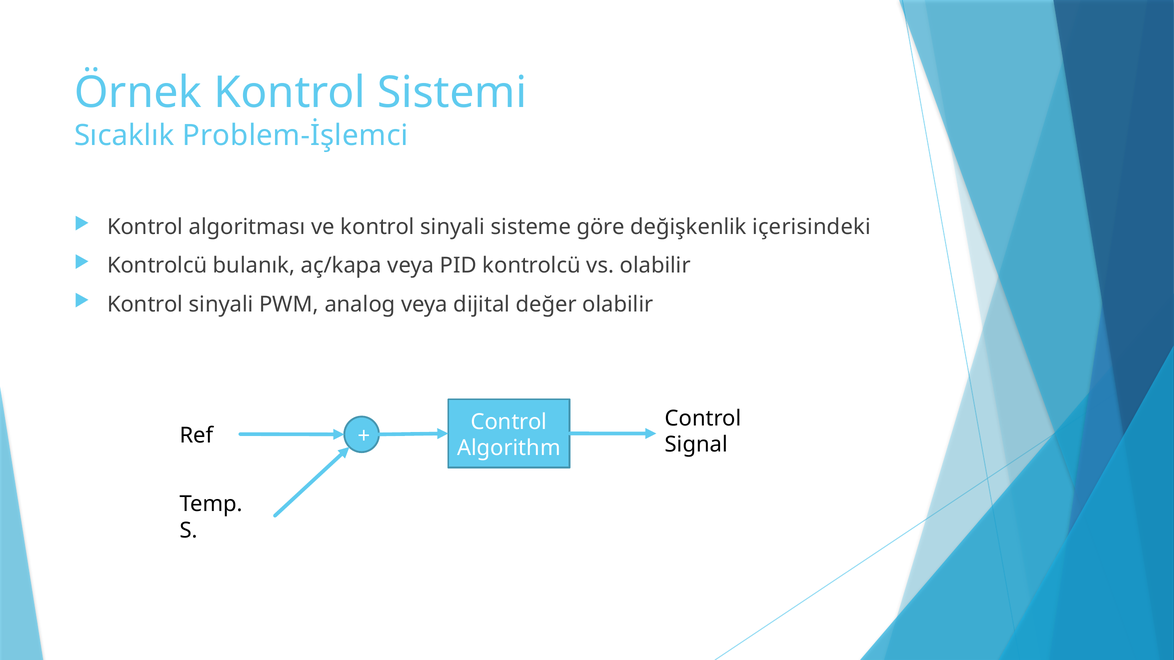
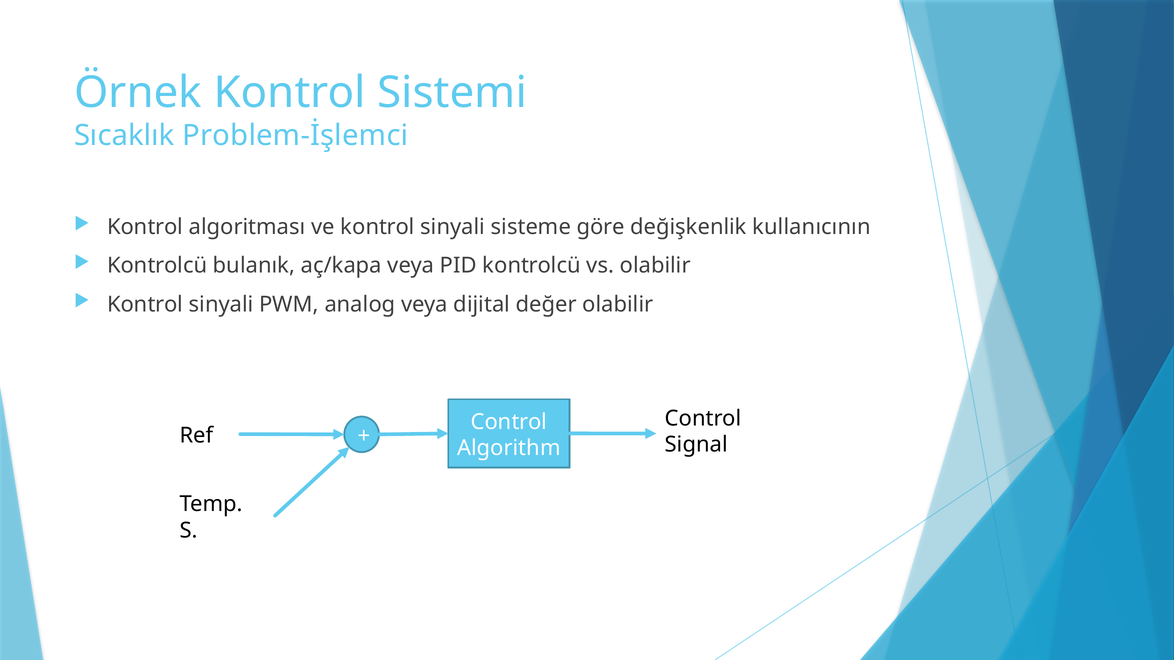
içerisindeki: içerisindeki -> kullanıcının
